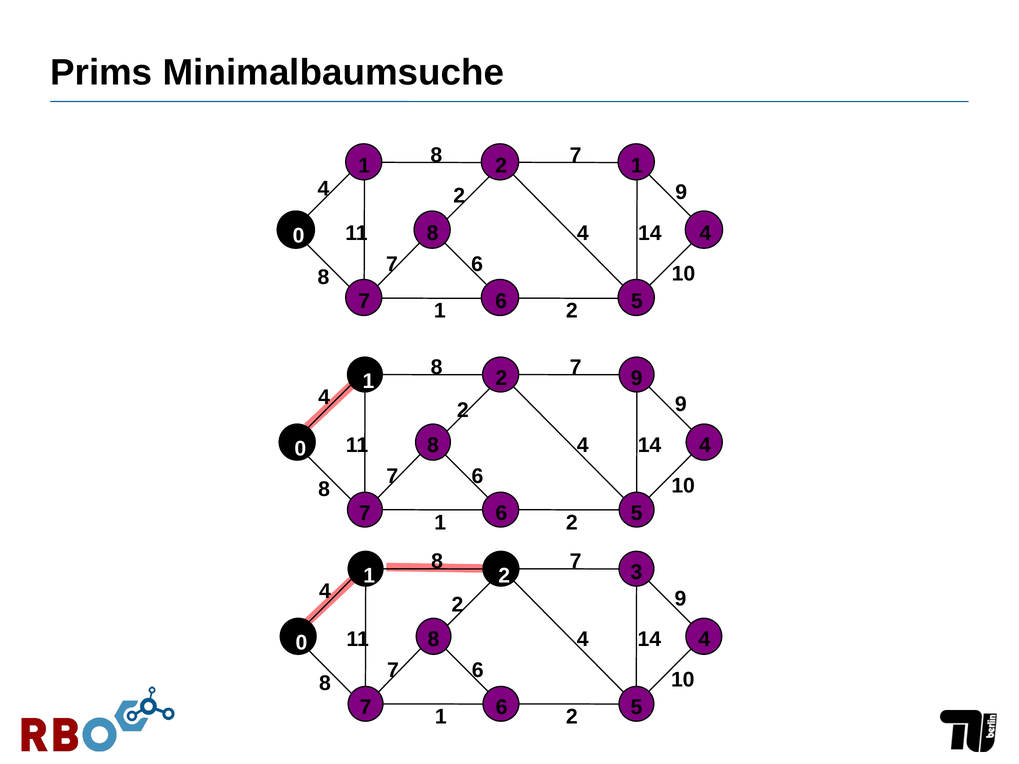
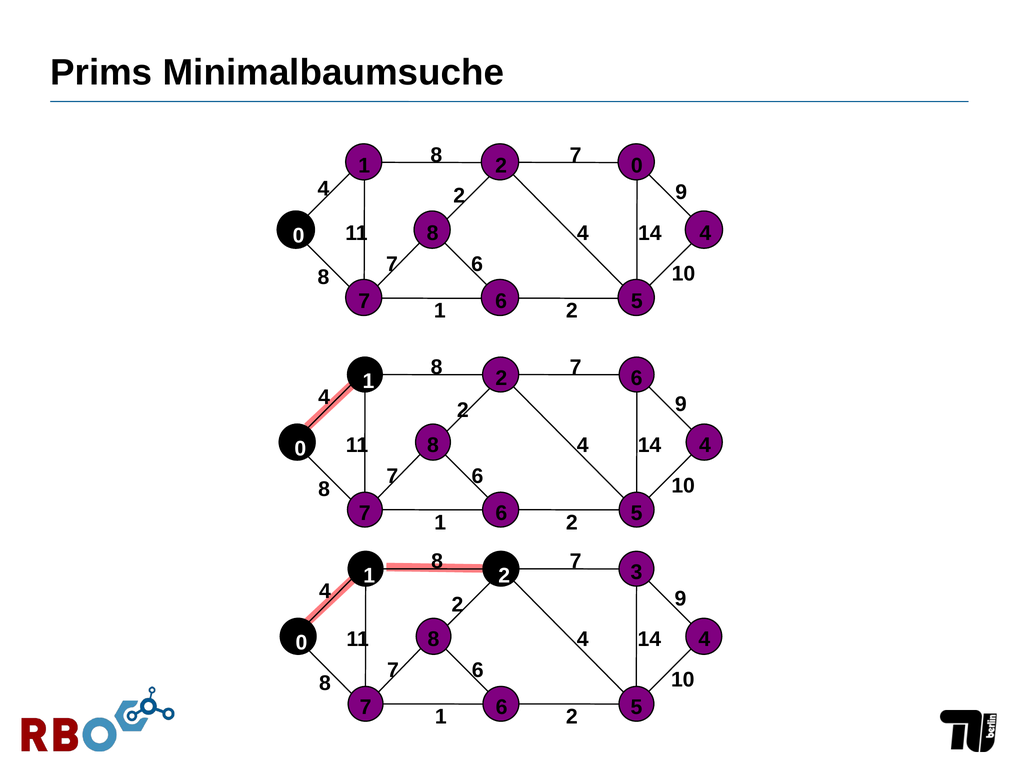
1 at (637, 166): 1 -> 0
9 at (637, 378): 9 -> 6
